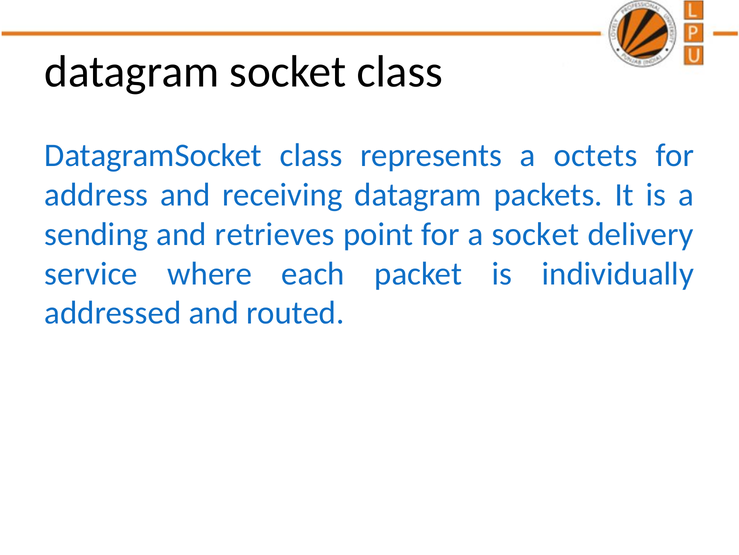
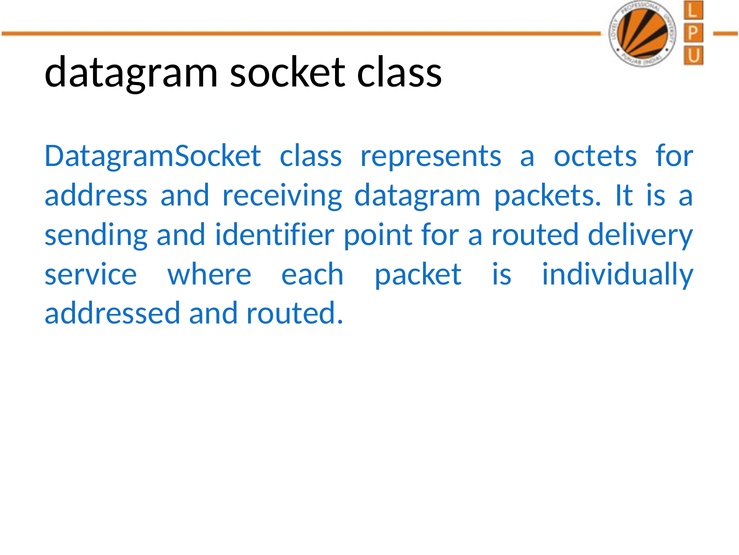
retrieves: retrieves -> identifier
a socket: socket -> routed
